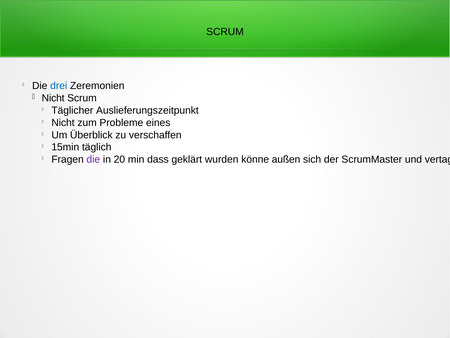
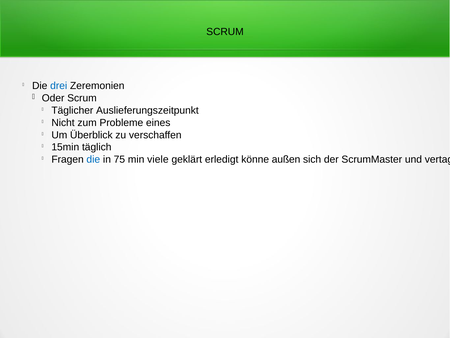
Nicht at (53, 98): Nicht -> Oder
die at (93, 159) colour: purple -> blue
20: 20 -> 75
dass: dass -> viele
wurden: wurden -> erledigt
